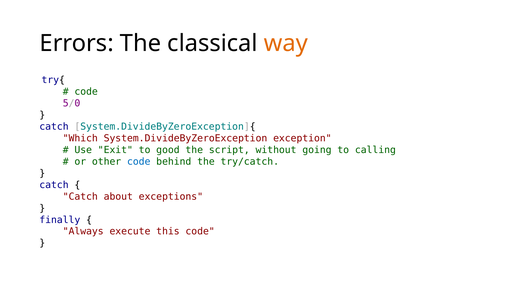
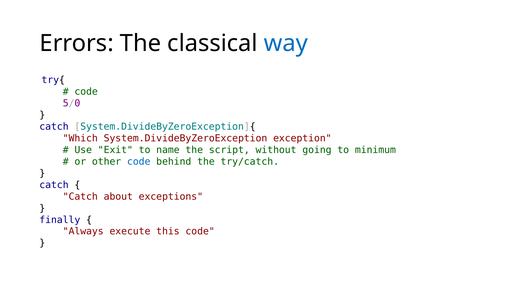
way colour: orange -> blue
good: good -> name
calling: calling -> minimum
